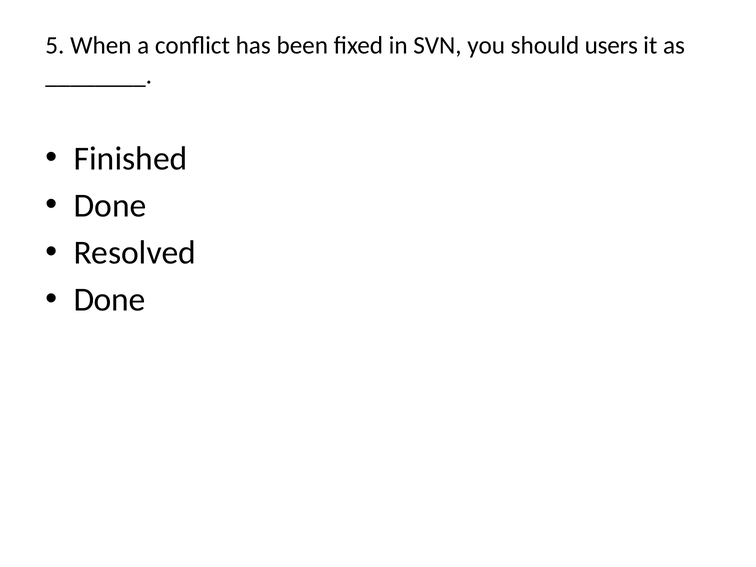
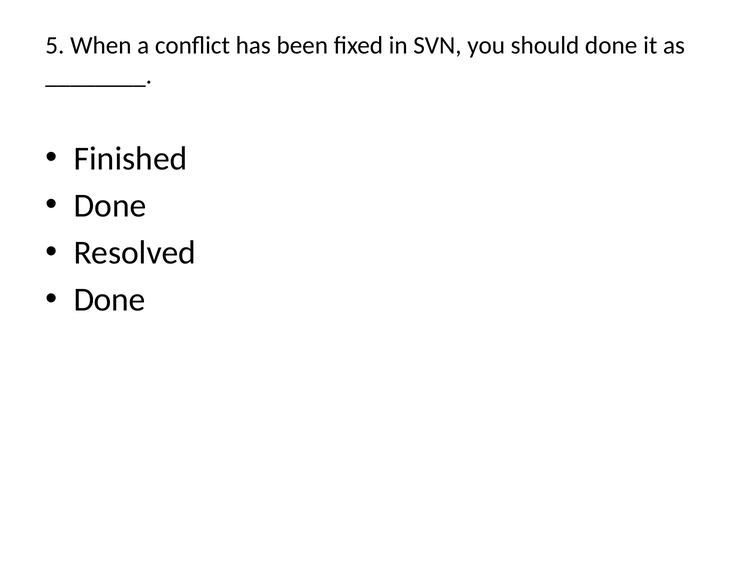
should users: users -> done
